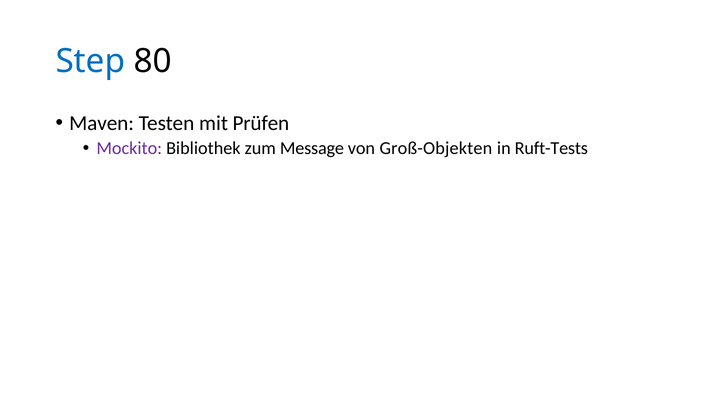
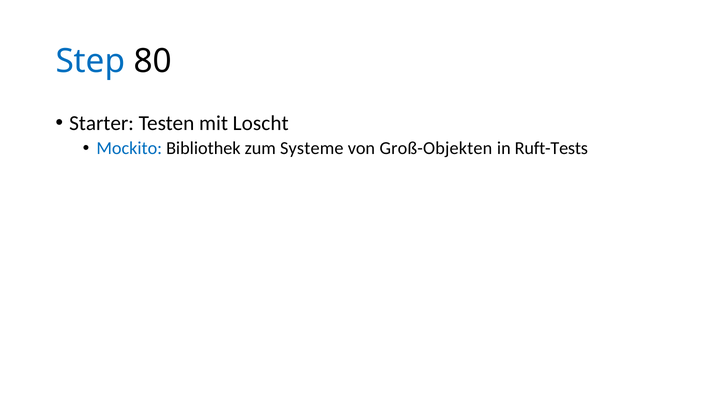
Maven: Maven -> Starter
Prüfen: Prüfen -> Loscht
Mockito colour: purple -> blue
Message: Message -> Systeme
